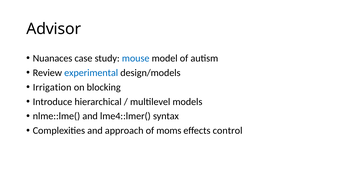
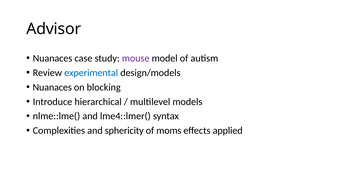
mouse colour: blue -> purple
Irrigation at (52, 87): Irrigation -> Nuanaces
approach: approach -> sphericity
control: control -> applied
